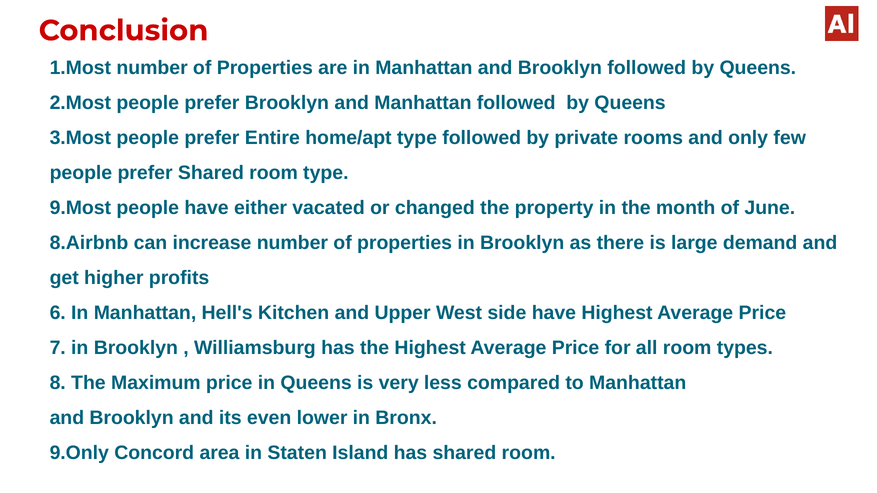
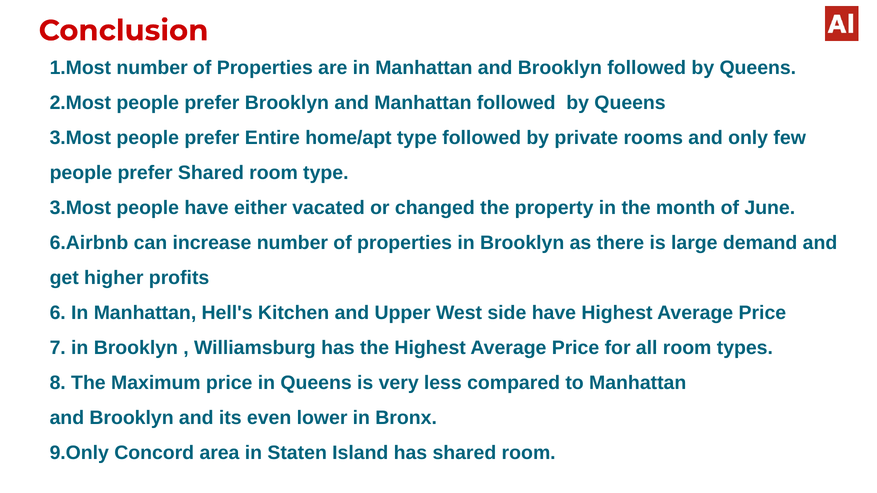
9.Most at (80, 208): 9.Most -> 3.Most
8.Airbnb: 8.Airbnb -> 6.Airbnb
